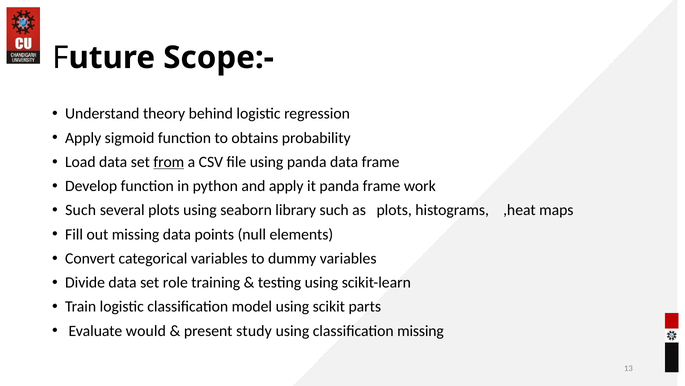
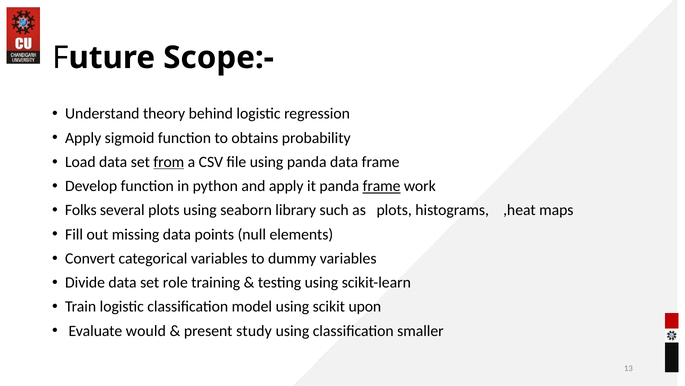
frame at (382, 186) underline: none -> present
Such at (81, 210): Such -> Folks
parts: parts -> upon
classification missing: missing -> smaller
